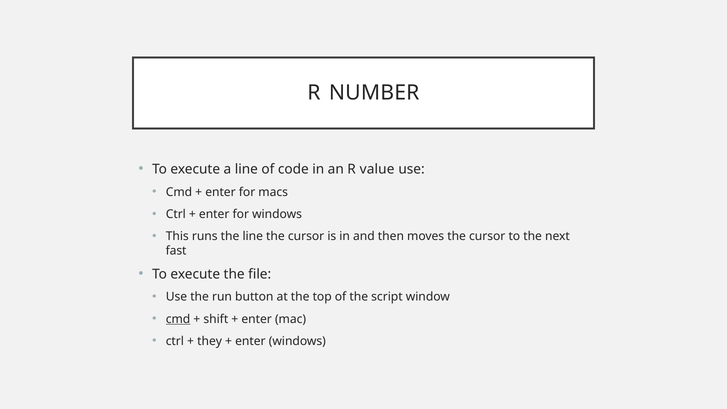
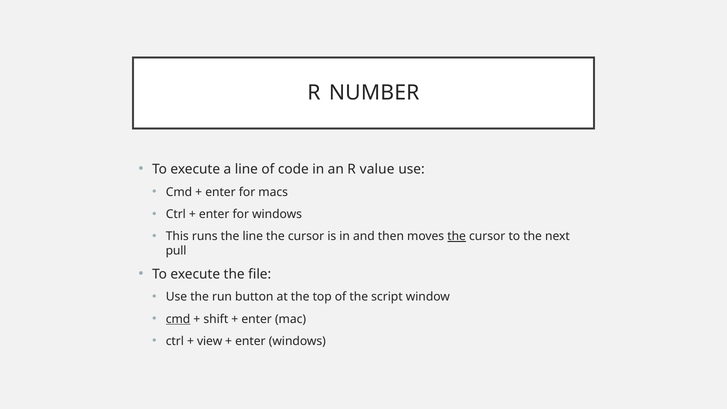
the at (457, 236) underline: none -> present
fast: fast -> pull
they: they -> view
